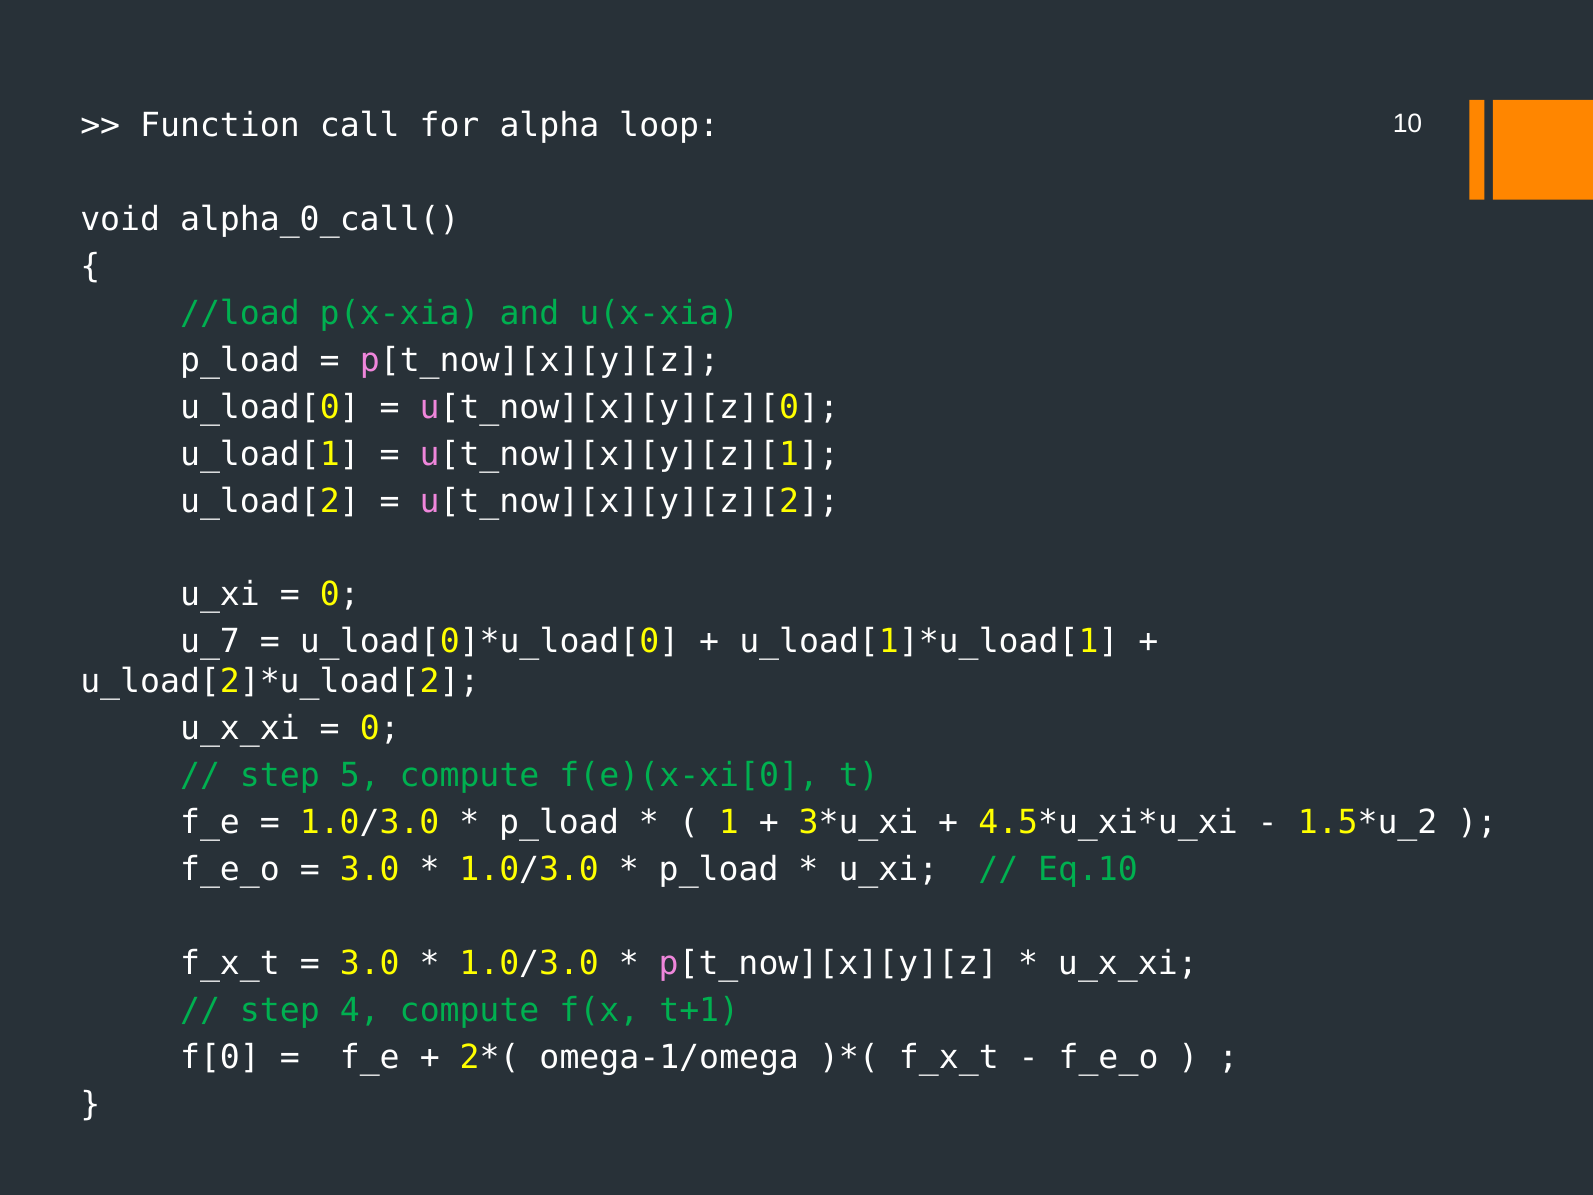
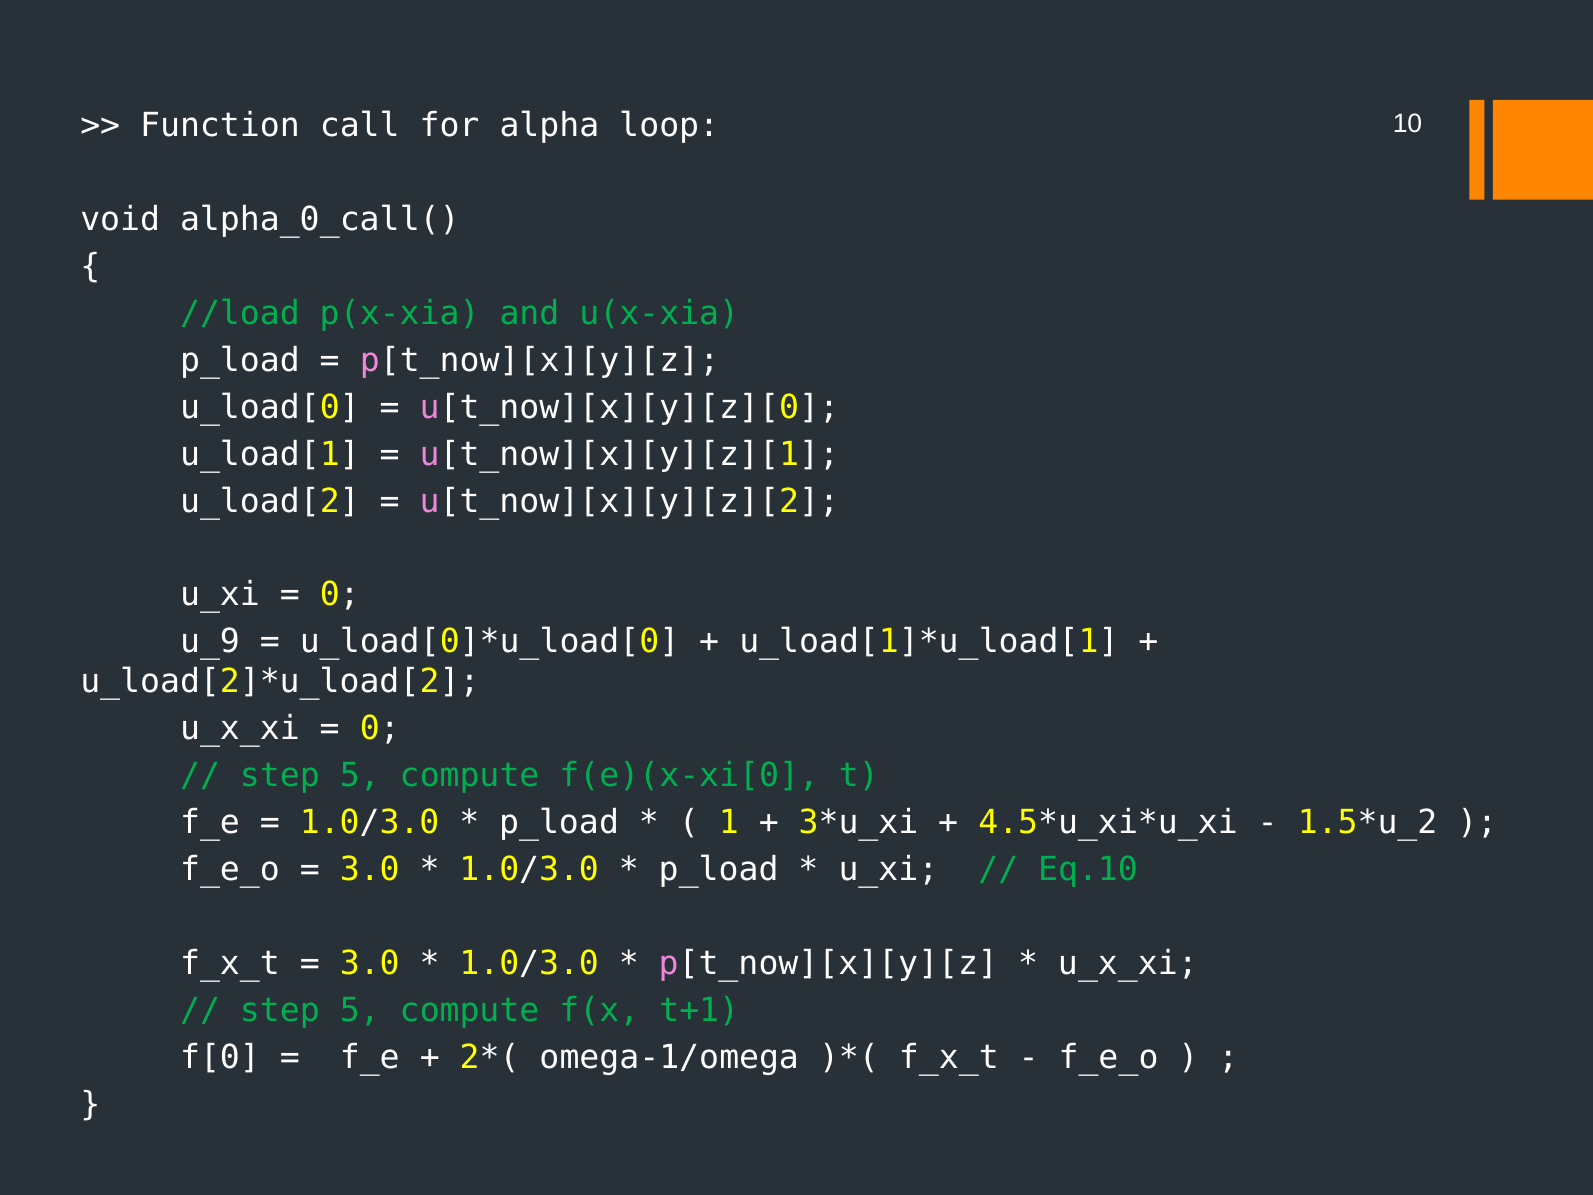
u_7: u_7 -> u_9
4 at (360, 1010): 4 -> 5
